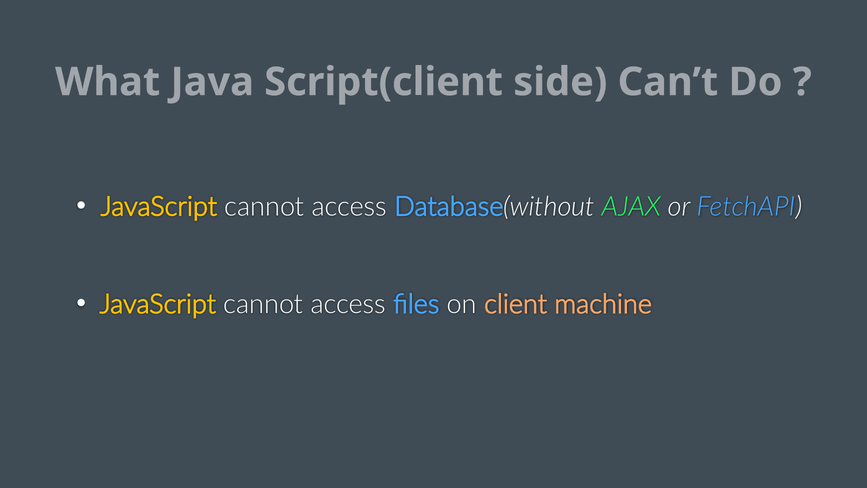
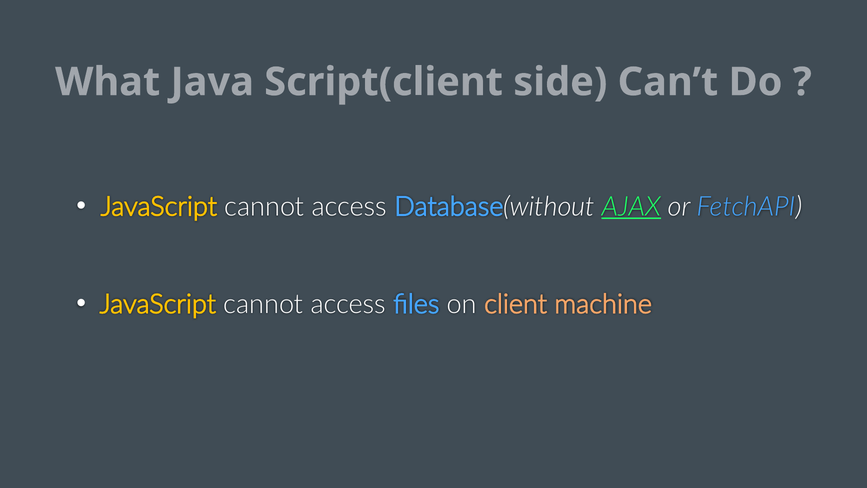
AJAX underline: none -> present
